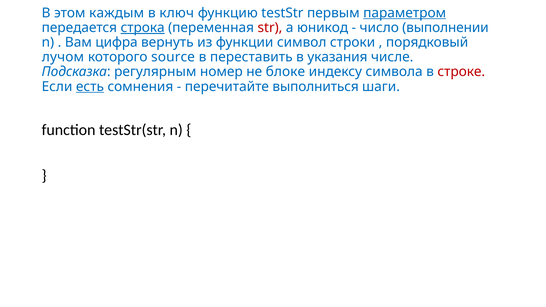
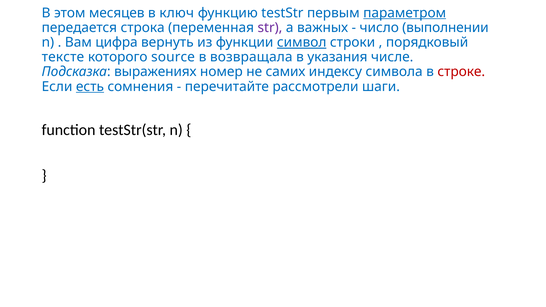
каждым: каждым -> месяцев
строка underline: present -> none
str colour: red -> purple
юникод: юникод -> важных
символ underline: none -> present
лучом: лучом -> тексте
переставить: переставить -> возвращала
регулярным: регулярным -> выражениях
блоке: блоке -> самих
выполниться: выполниться -> рассмотрели
